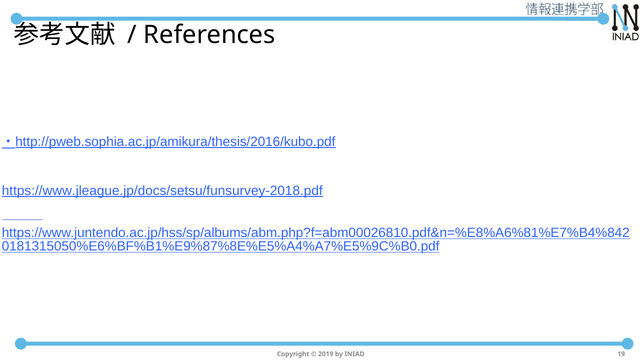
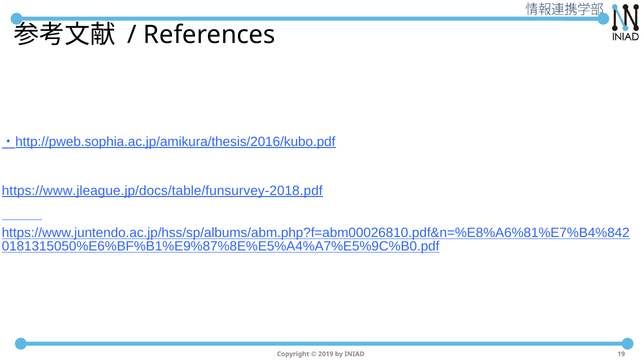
https://www.jleague.jp/docs/setsu/funsurvey-2018.pdf: https://www.jleague.jp/docs/setsu/funsurvey-2018.pdf -> https://www.jleague.jp/docs/table/funsurvey-2018.pdf
